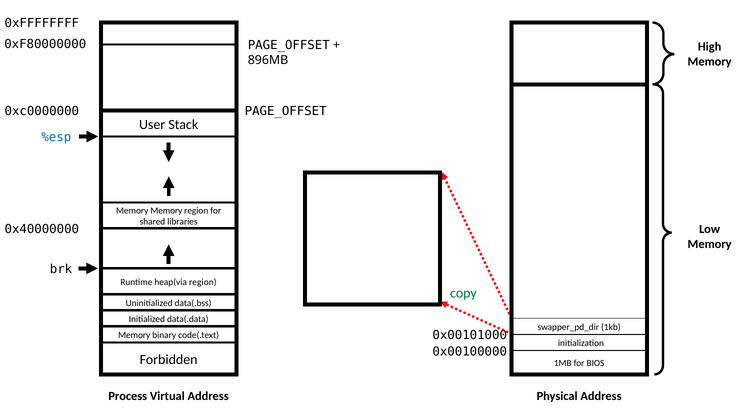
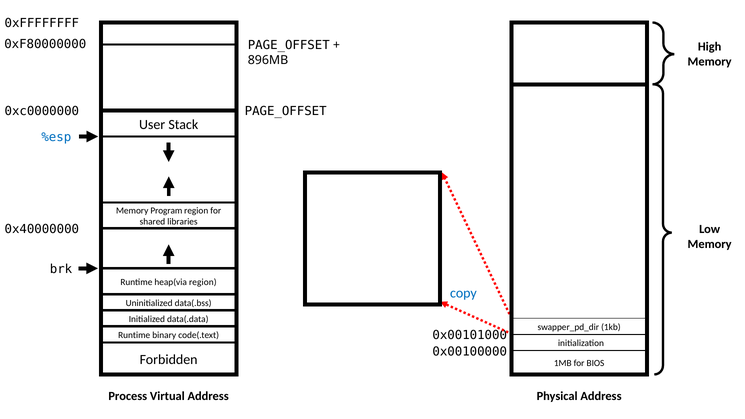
Memory Memory: Memory -> Program
copy colour: green -> blue
Memory at (134, 335): Memory -> Runtime
